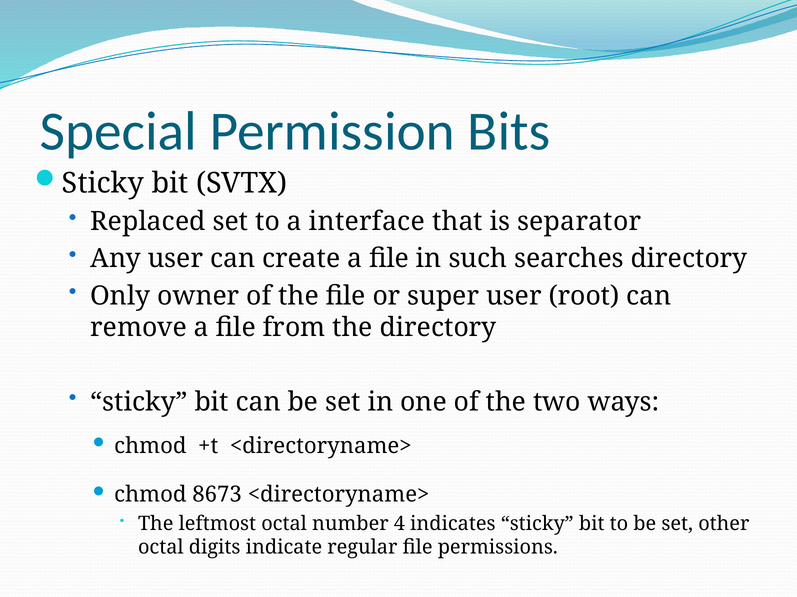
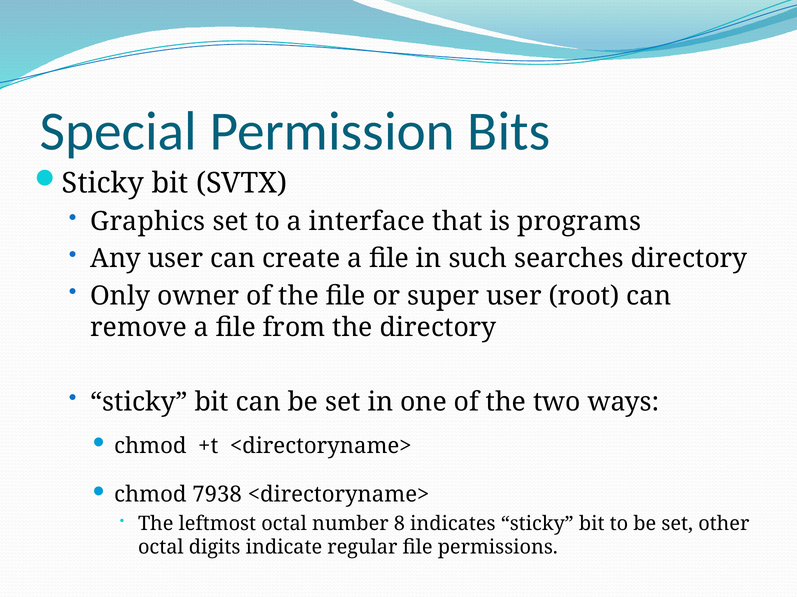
Replaced: Replaced -> Graphics
separator: separator -> programs
8673: 8673 -> 7938
4: 4 -> 8
